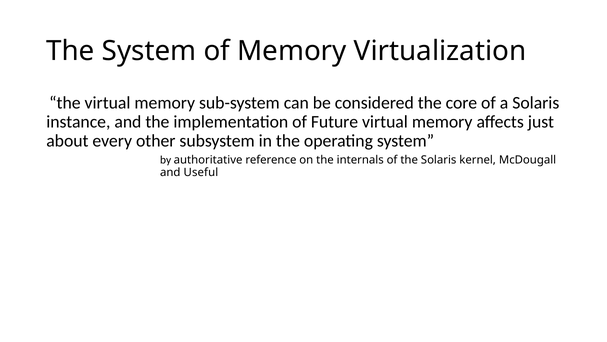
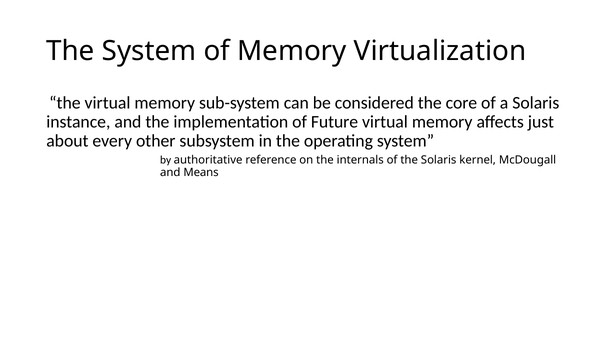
Useful: Useful -> Means
